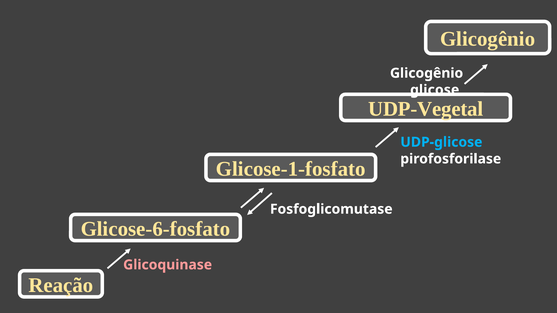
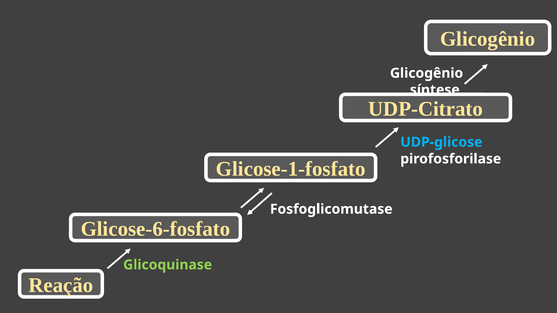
glicose: glicose -> síntese
UDP-Vegetal: UDP-Vegetal -> UDP-Citrato
Glicoquinase colour: pink -> light green
